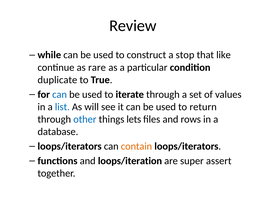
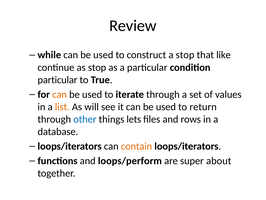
as rare: rare -> stop
duplicate at (57, 80): duplicate -> particular
can at (60, 94) colour: blue -> orange
list colour: blue -> orange
loops/iteration: loops/iteration -> loops/perform
assert: assert -> about
